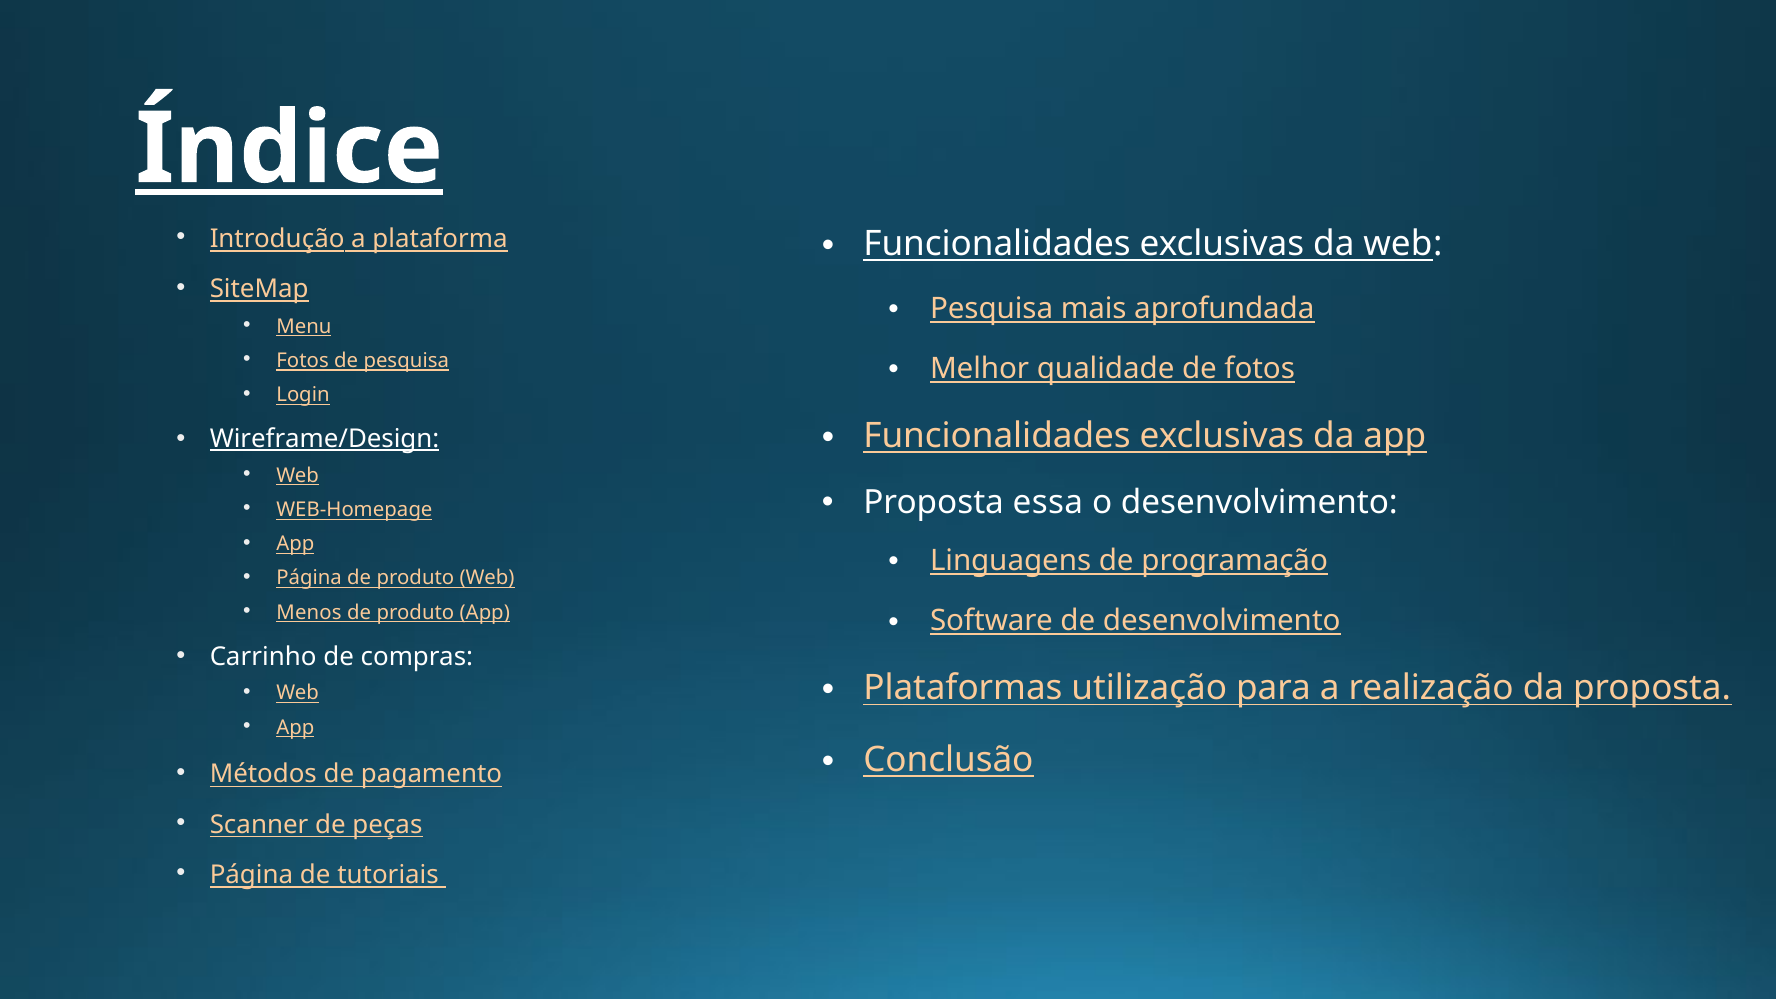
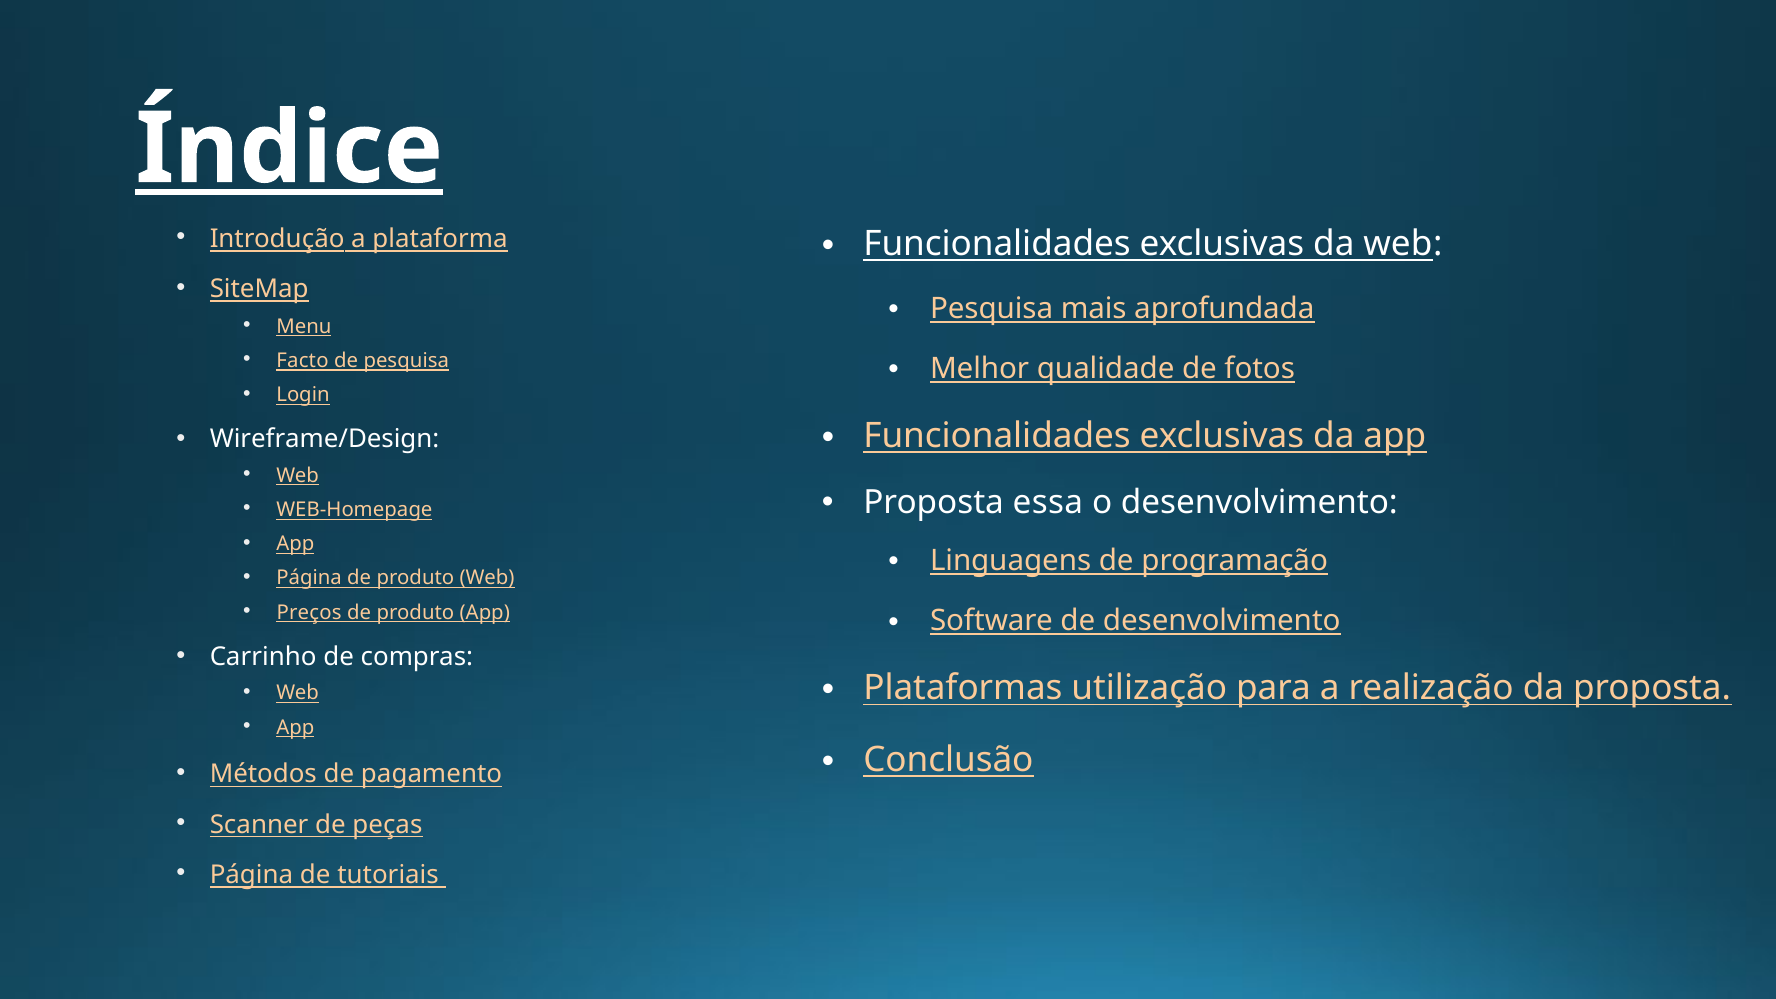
Fotos at (303, 361): Fotos -> Facto
Wireframe/Design underline: present -> none
Menos: Menos -> Preços
